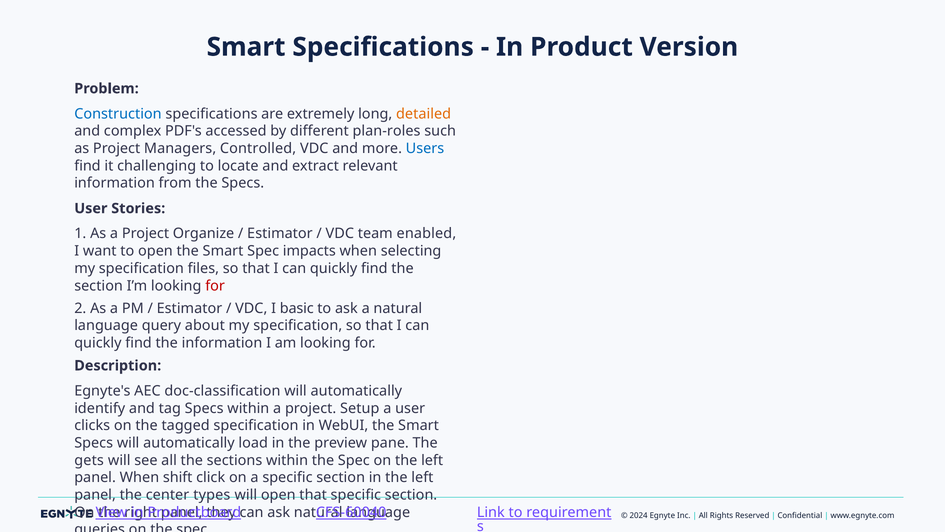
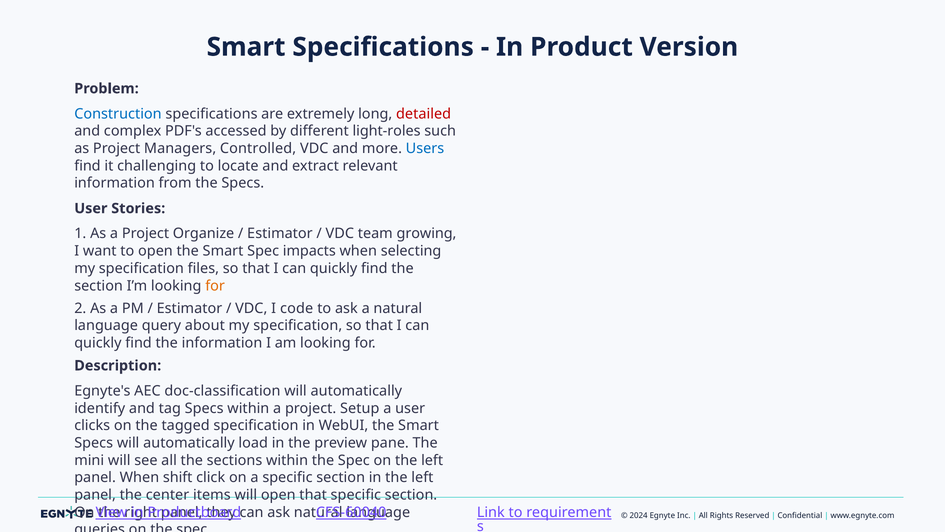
detailed colour: orange -> red
plan-roles: plan-roles -> light-roles
enabled: enabled -> growing
for at (215, 286) colour: red -> orange
basic: basic -> code
gets: gets -> mini
types: types -> items
